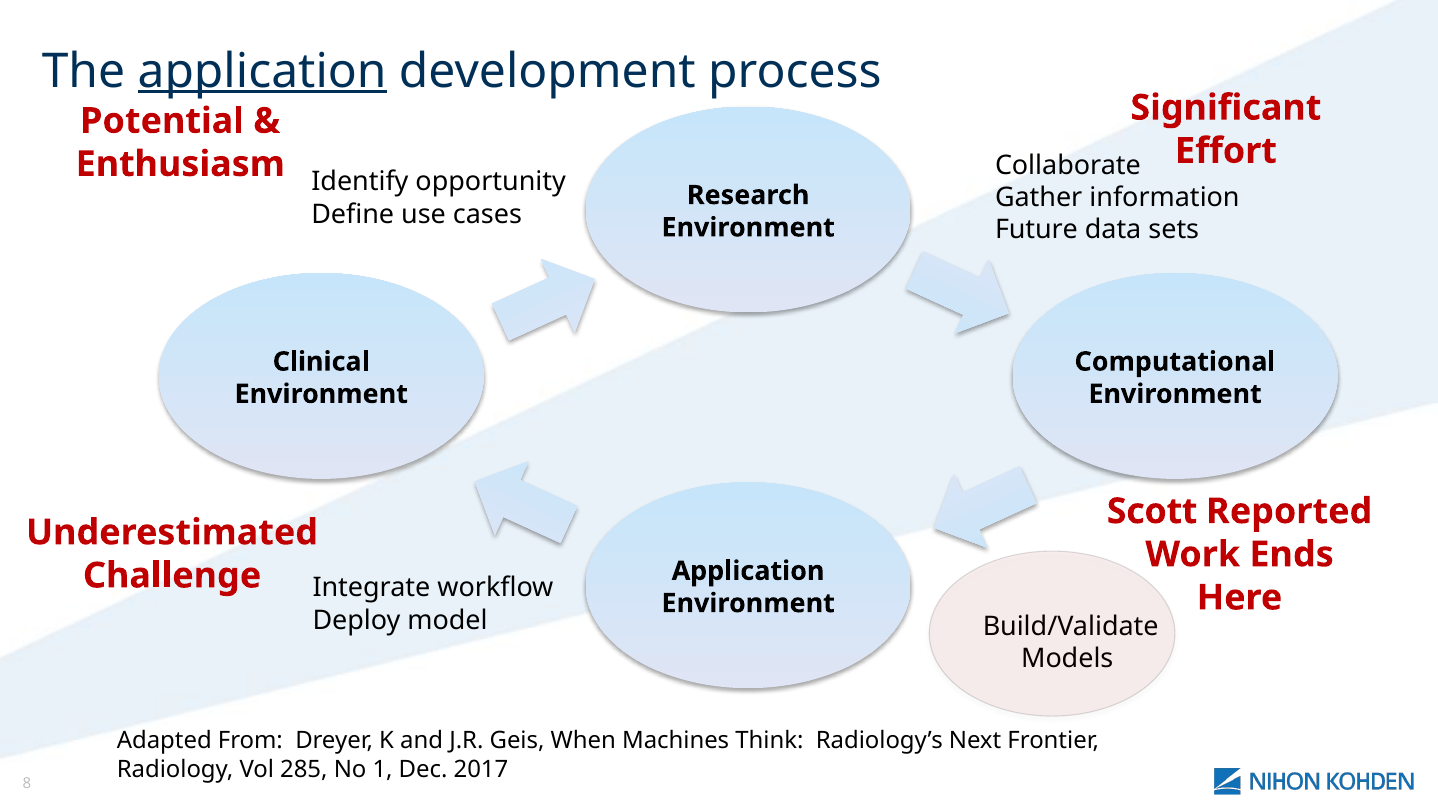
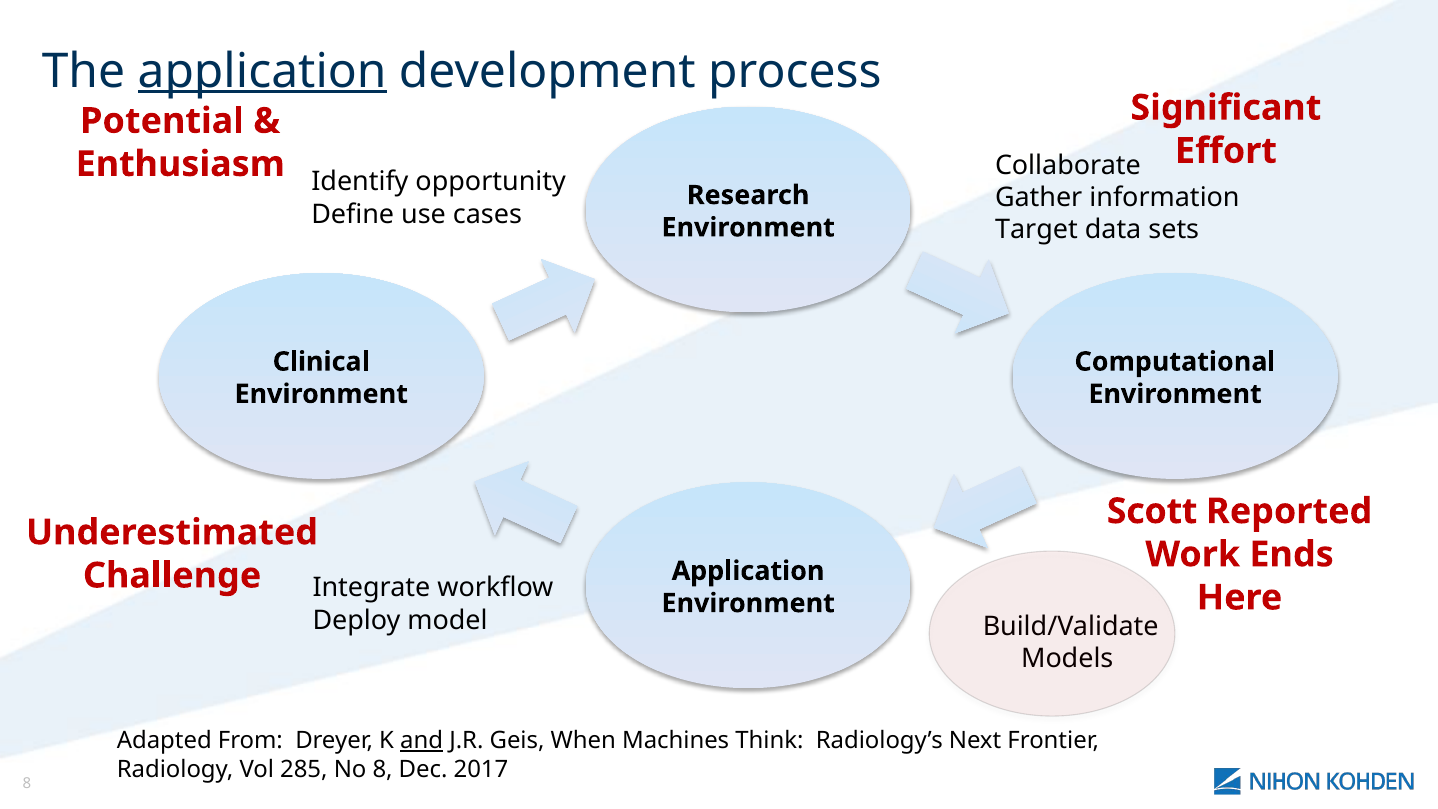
Future: Future -> Target
and underline: none -> present
No 1: 1 -> 8
